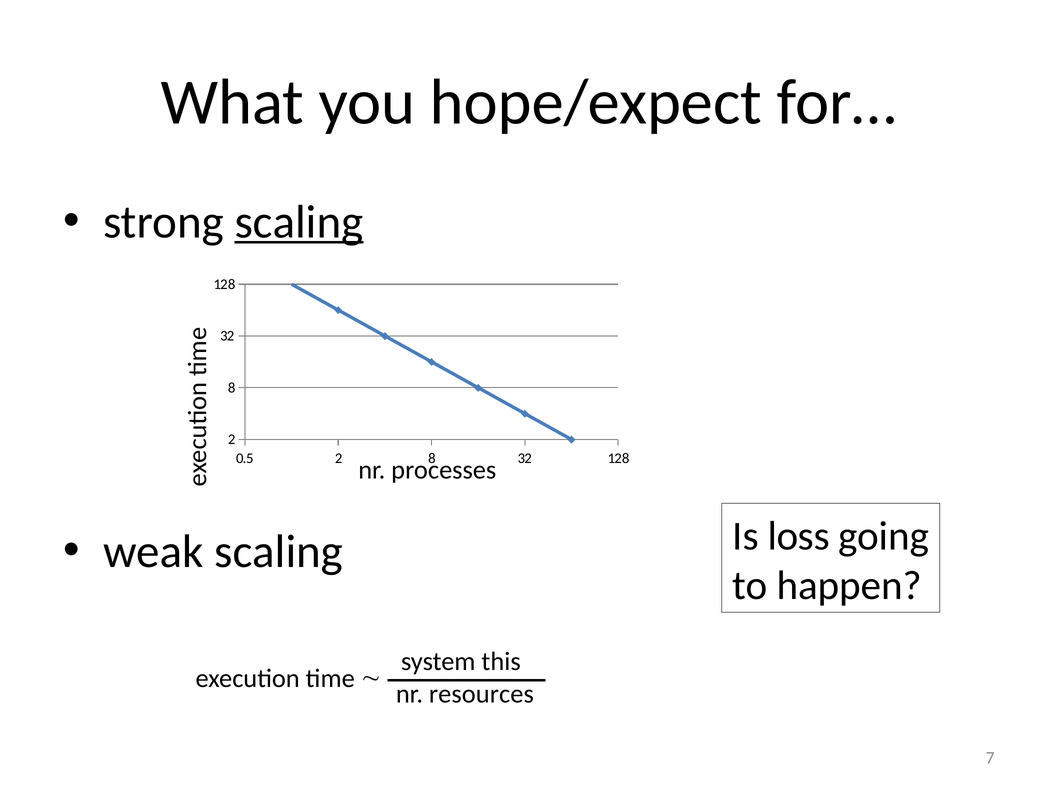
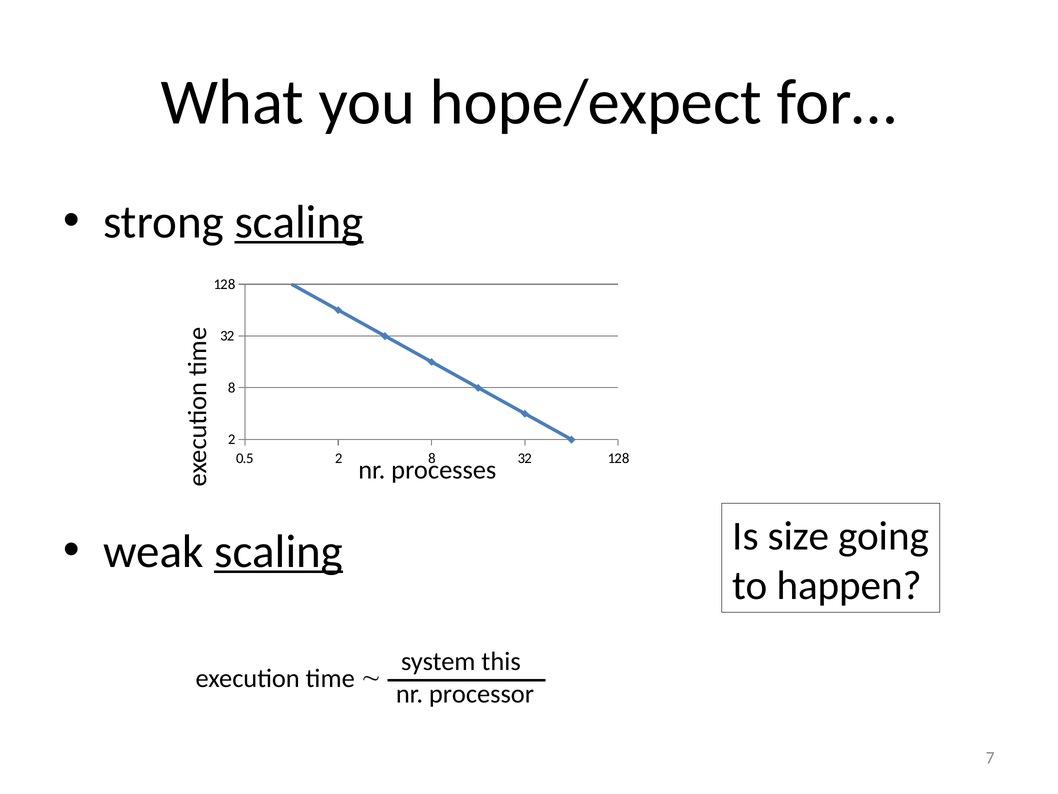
loss: loss -> size
scaling at (279, 551) underline: none -> present
resources: resources -> processor
